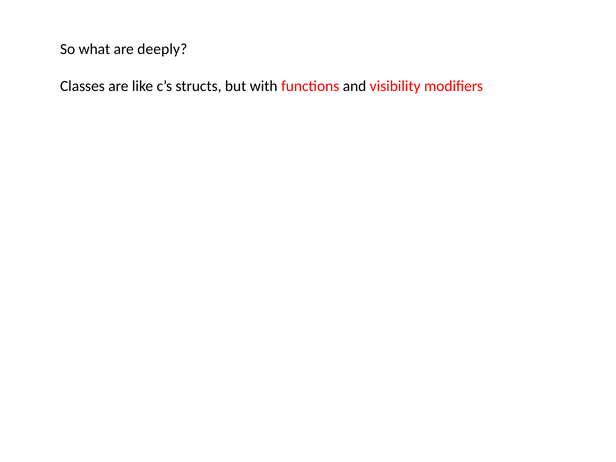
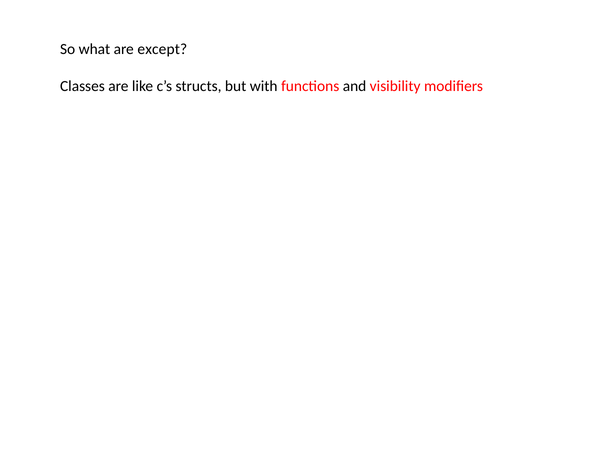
deeply: deeply -> except
